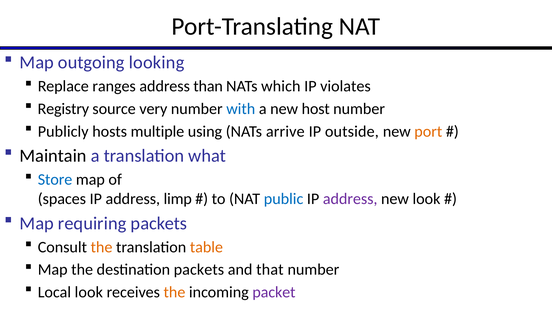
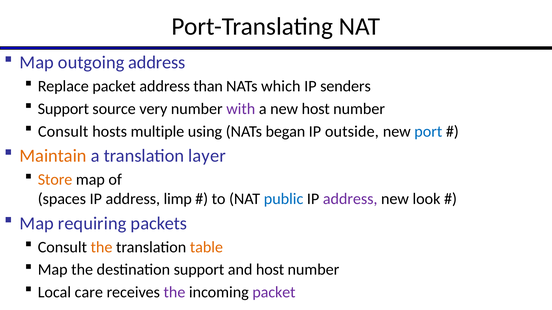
outgoing looking: looking -> address
Replace ranges: ranges -> packet
violates: violates -> senders
Registry at (63, 109): Registry -> Support
with colour: blue -> purple
Publicly at (63, 132): Publicly -> Consult
arrive: arrive -> began
port colour: orange -> blue
Maintain colour: black -> orange
what: what -> layer
Store colour: blue -> orange
destination packets: packets -> support
and that: that -> host
Local look: look -> care
the at (174, 293) colour: orange -> purple
